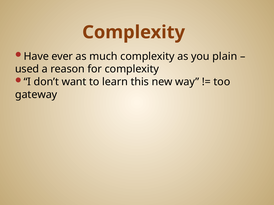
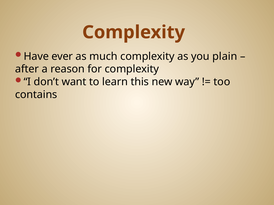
used: used -> after
gateway: gateway -> contains
